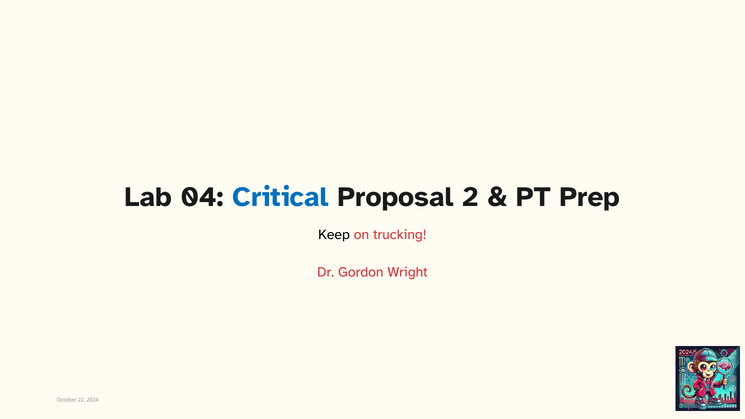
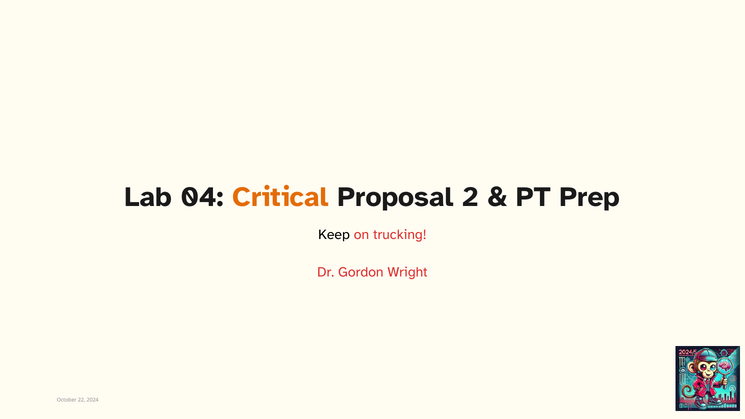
Critical colour: blue -> orange
